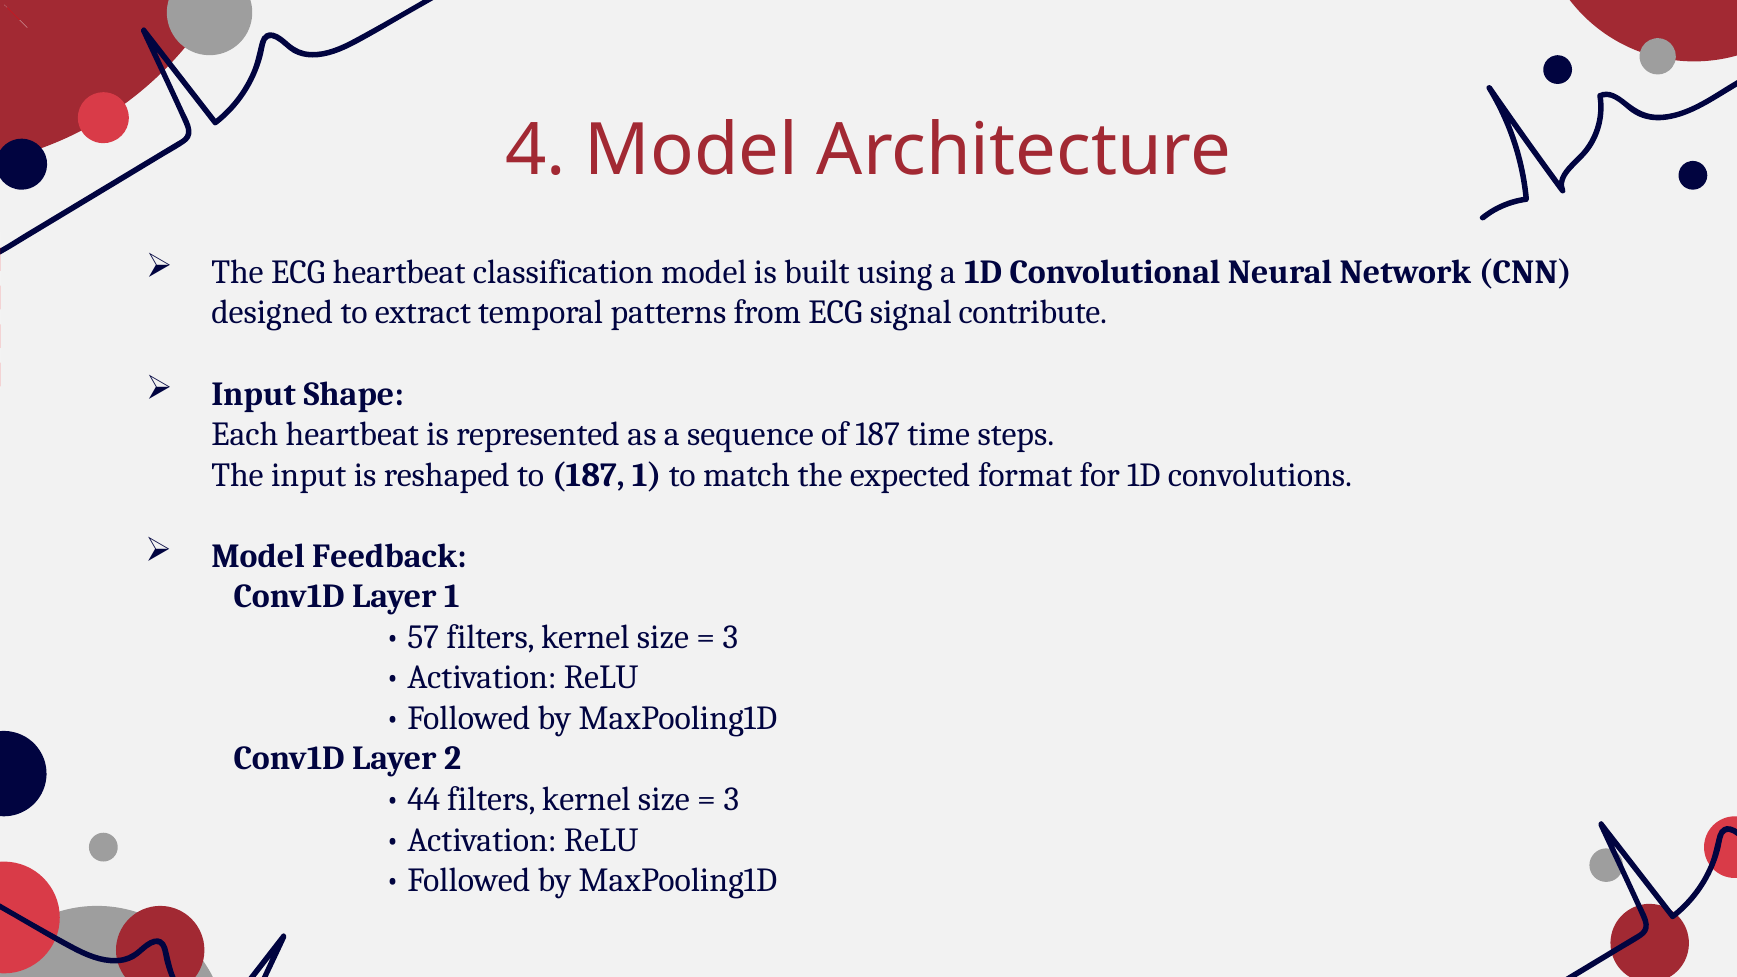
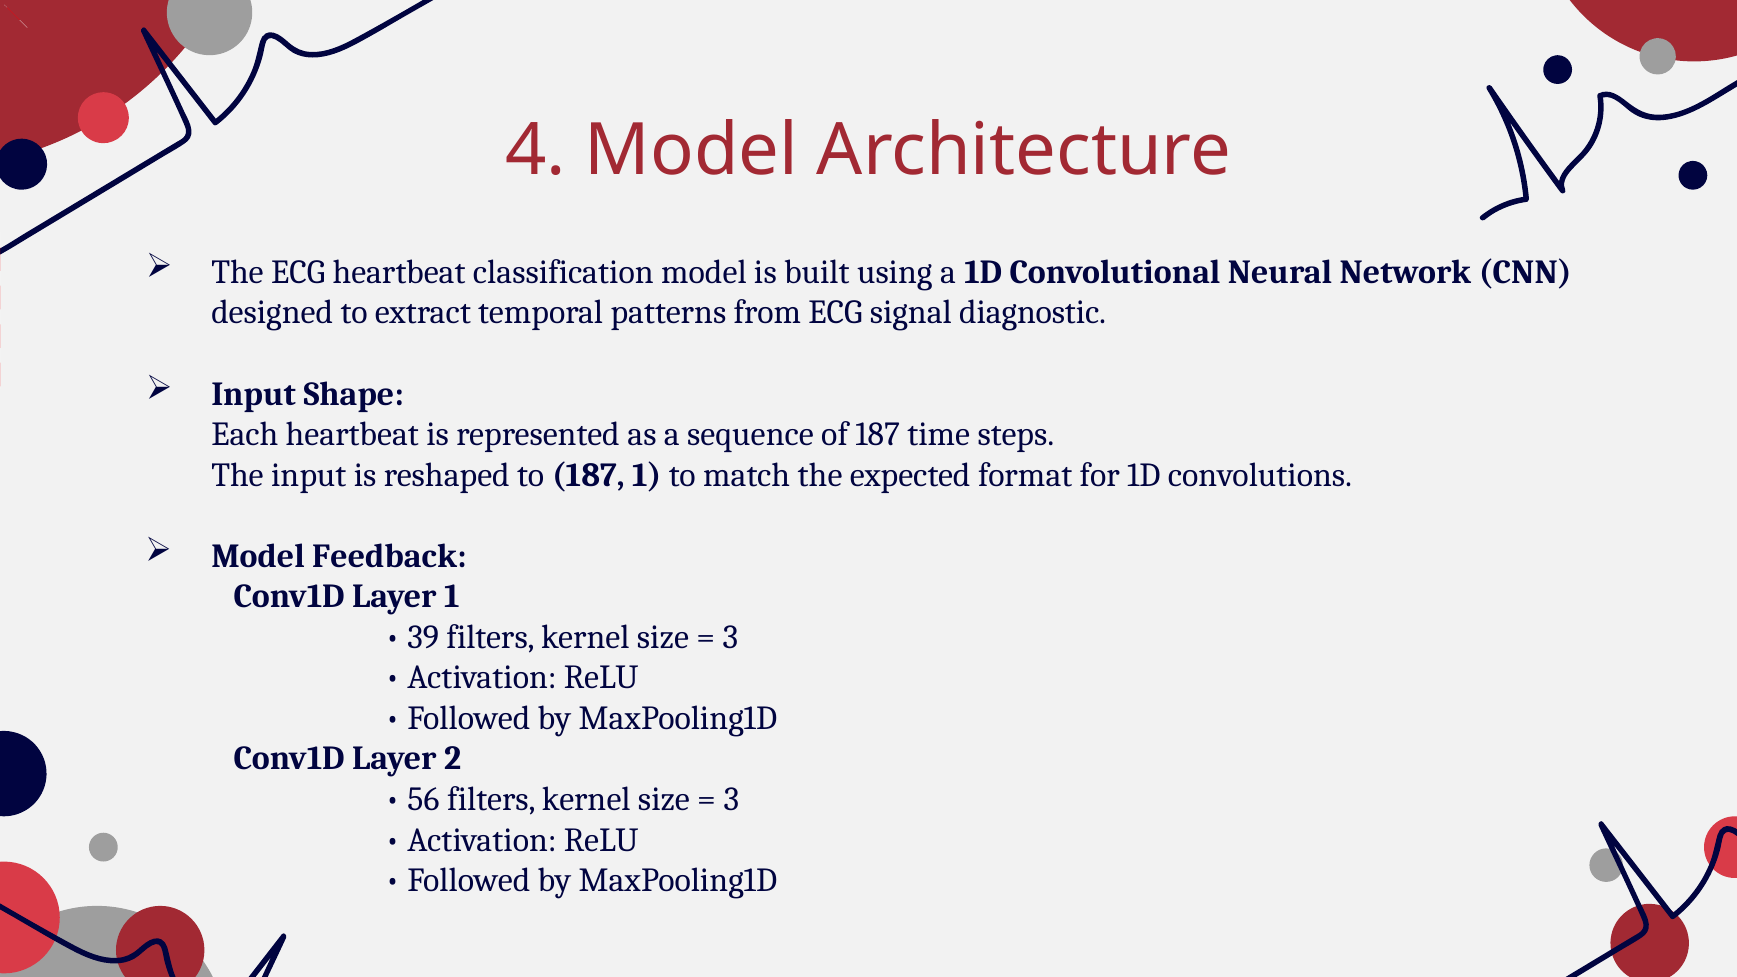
contribute: contribute -> diagnostic
57: 57 -> 39
44: 44 -> 56
